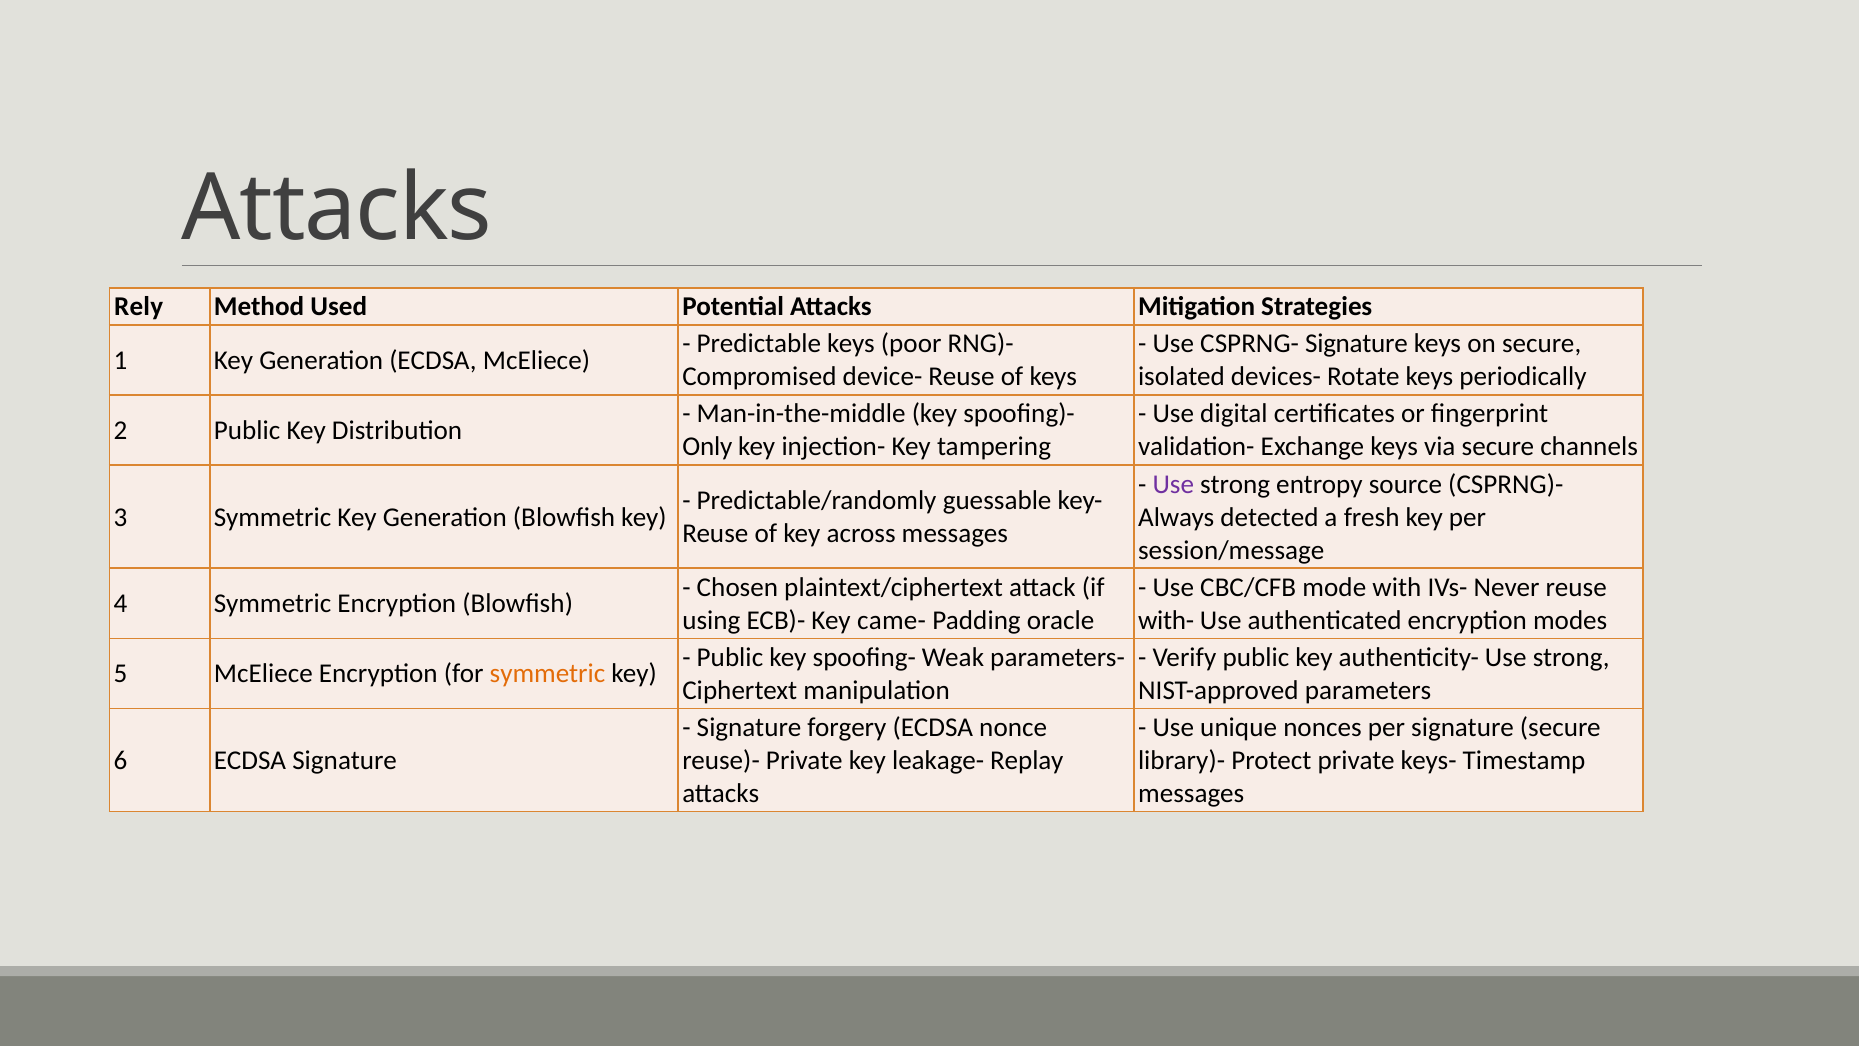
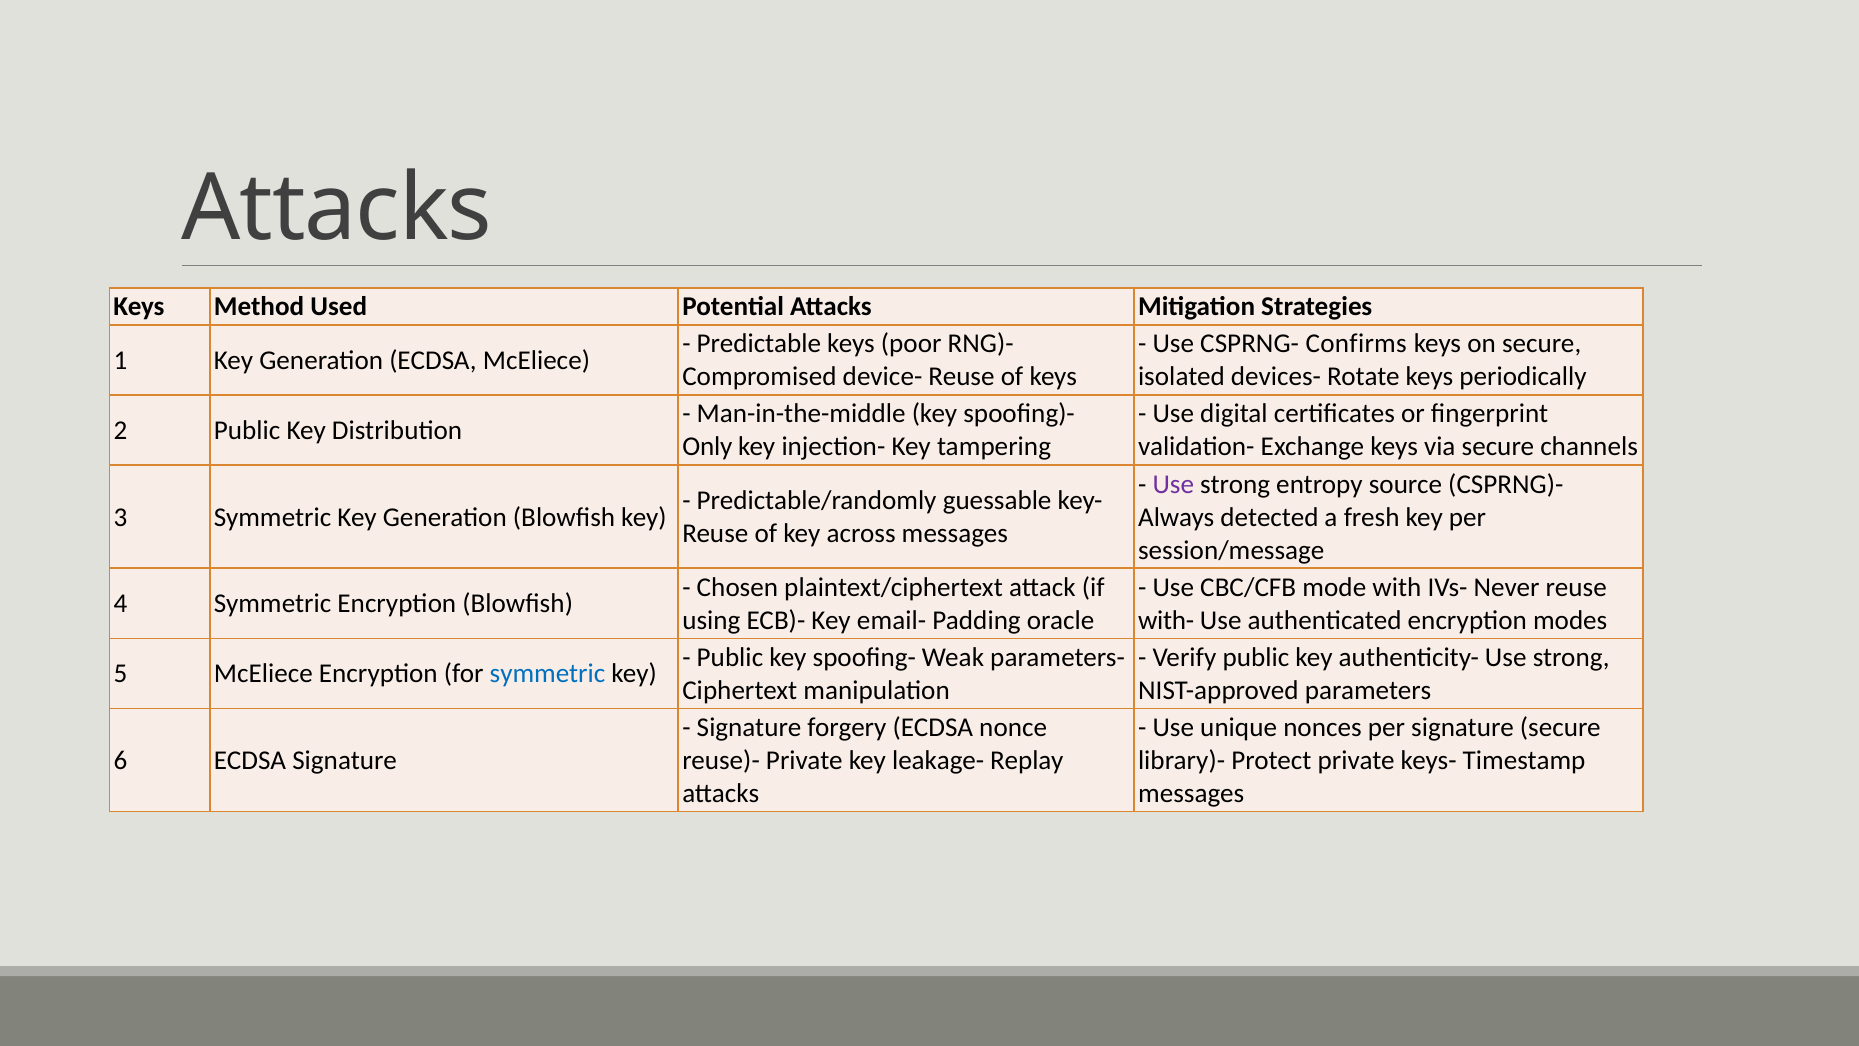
Rely at (139, 307): Rely -> Keys
CSPRNG- Signature: Signature -> Confirms
came-: came- -> email-
symmetric at (548, 674) colour: orange -> blue
